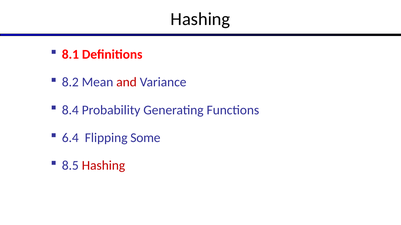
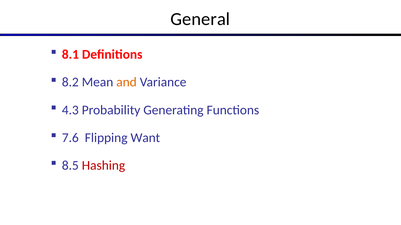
Hashing at (200, 19): Hashing -> General
and colour: red -> orange
8.4: 8.4 -> 4.3
6.4: 6.4 -> 7.6
Some: Some -> Want
